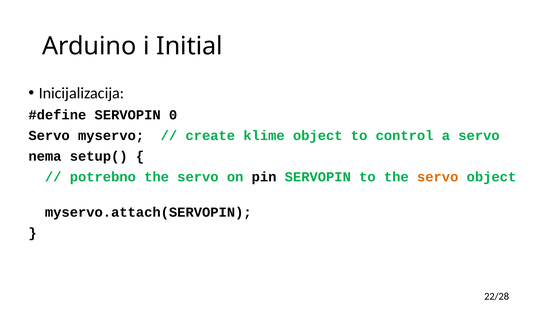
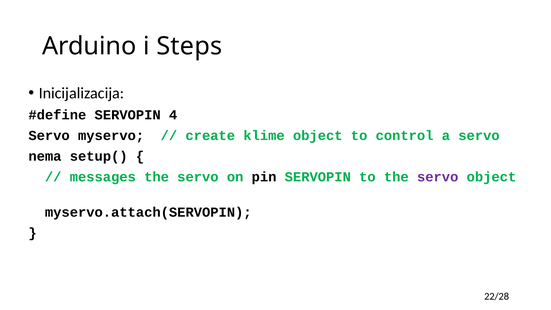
Initial: Initial -> Steps
0: 0 -> 4
potrebno: potrebno -> messages
servo at (438, 177) colour: orange -> purple
